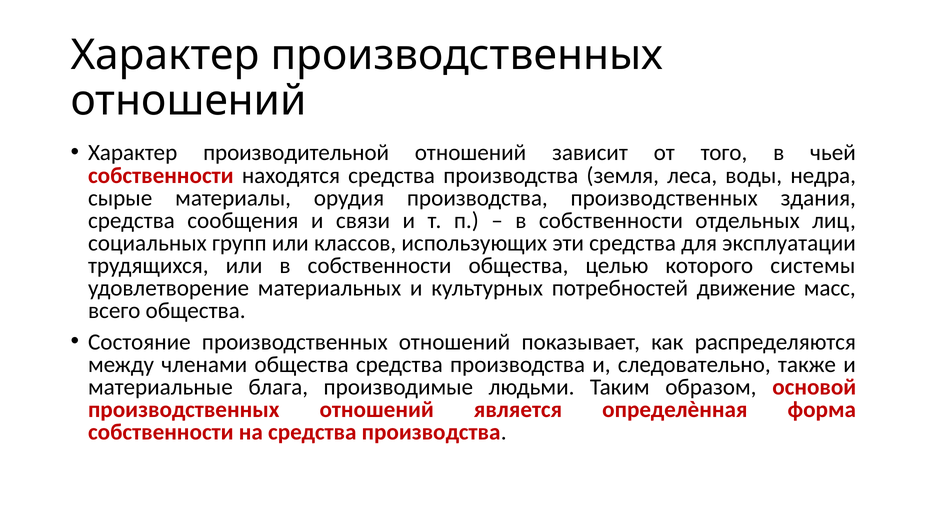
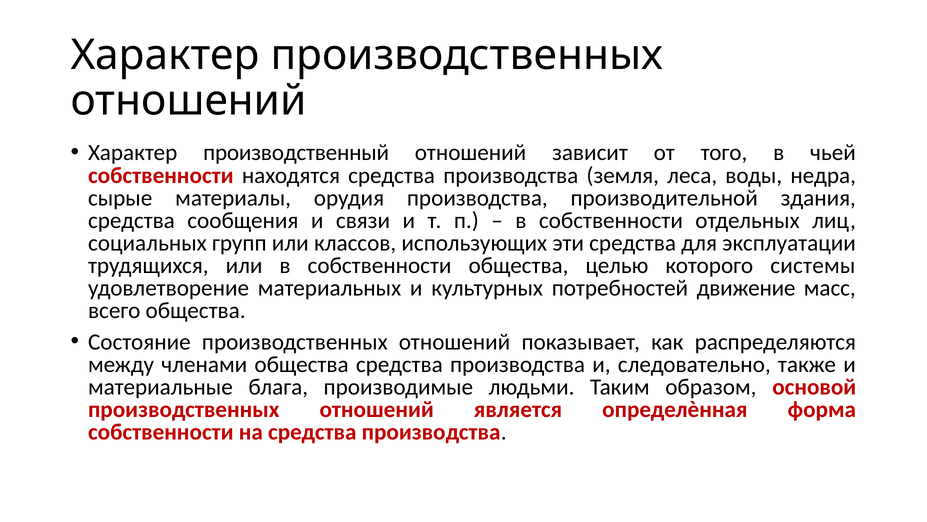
производительной: производительной -> производственный
производства производственных: производственных -> производительной
